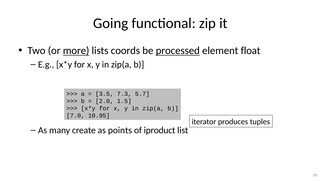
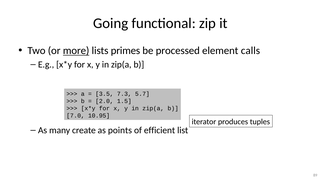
coords: coords -> primes
processed underline: present -> none
float: float -> calls
iproduct: iproduct -> efficient
